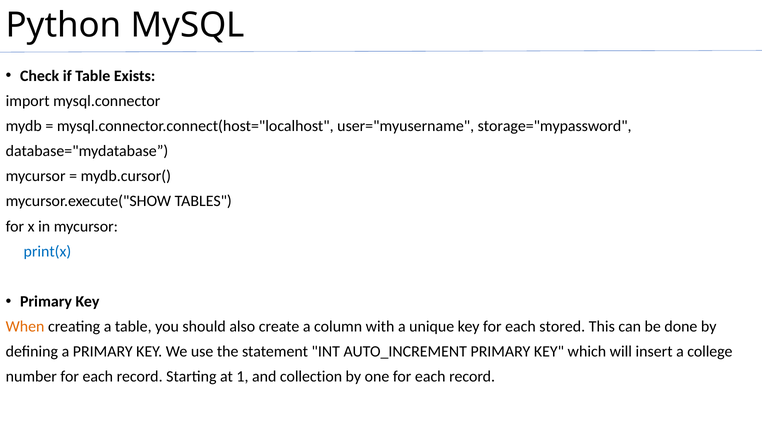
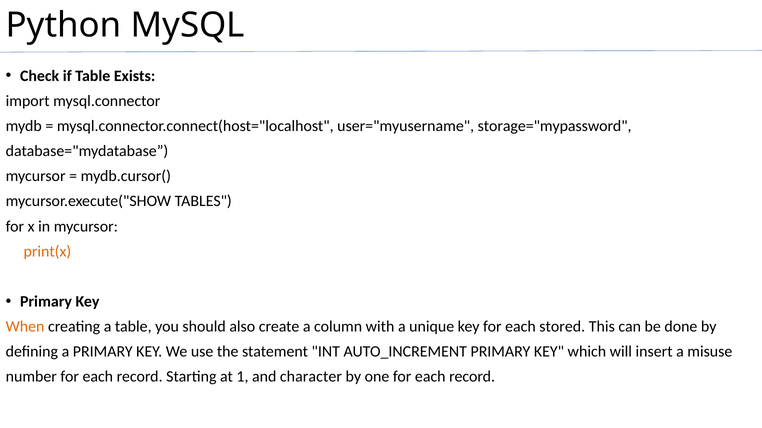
print(x colour: blue -> orange
college: college -> misuse
collection: collection -> character
